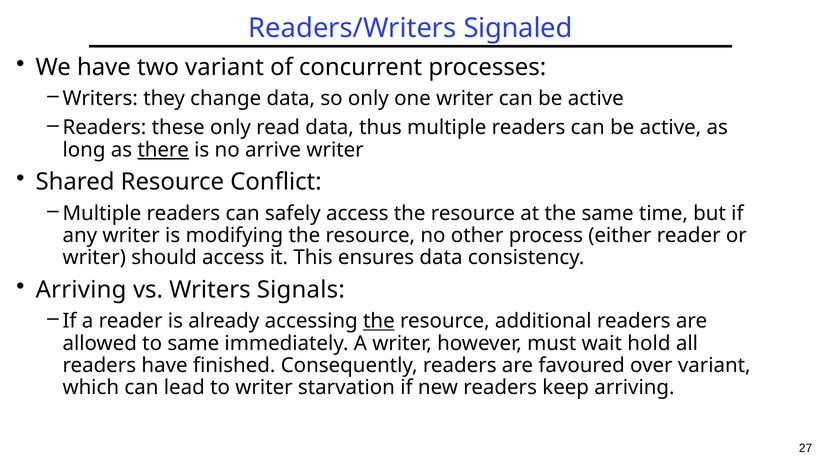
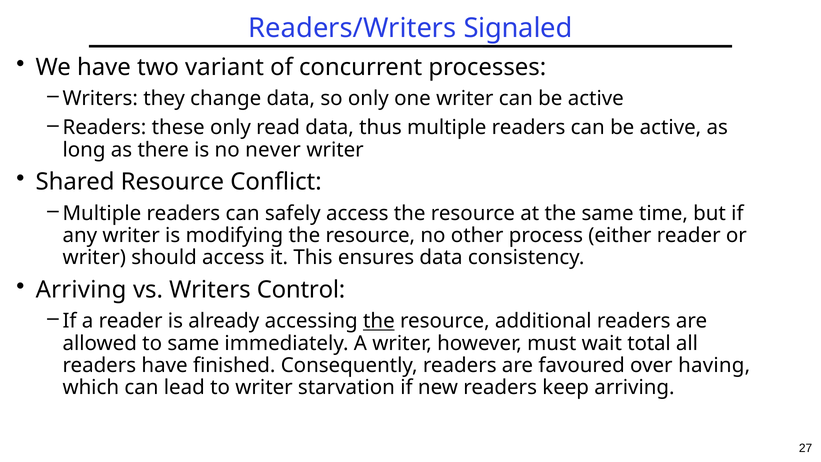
there underline: present -> none
arrive: arrive -> never
Signals: Signals -> Control
hold: hold -> total
over variant: variant -> having
